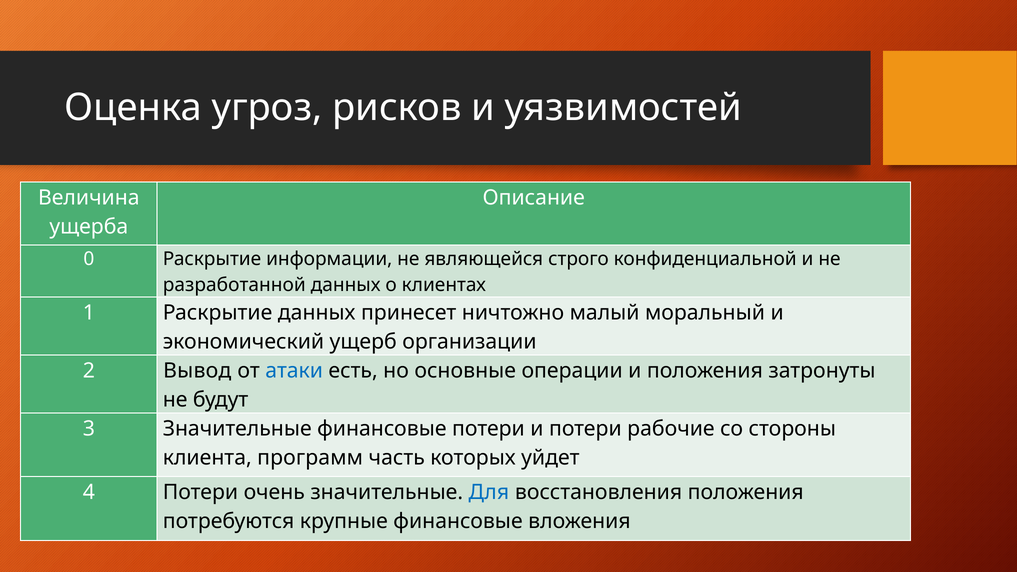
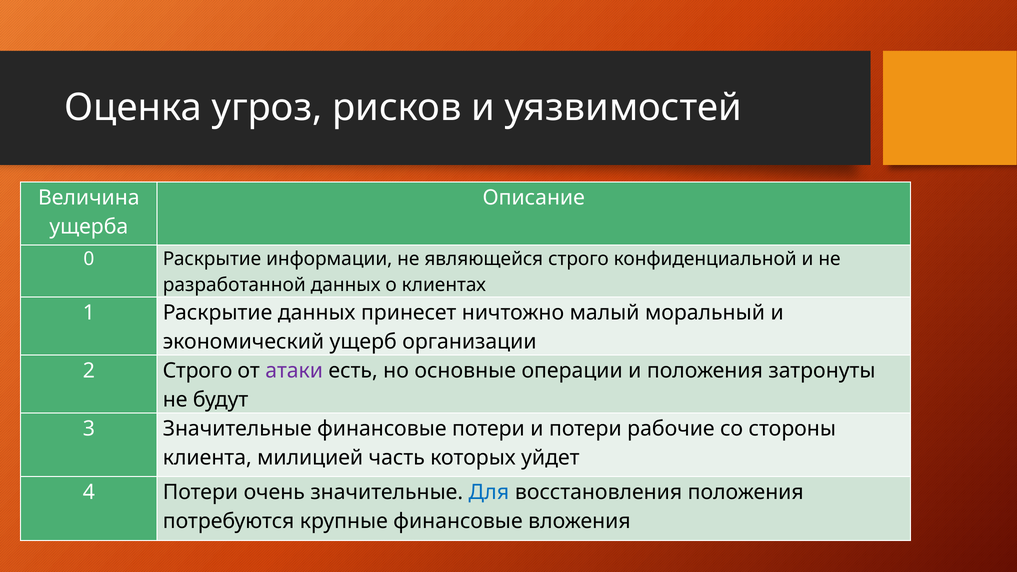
2 Вывод: Вывод -> Строго
атаки colour: blue -> purple
программ: программ -> милицией
